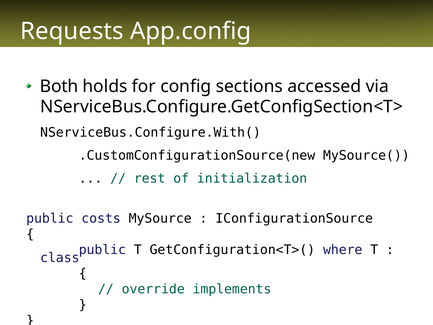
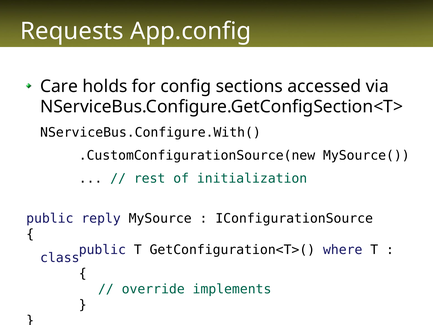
Both: Both -> Care
costs: costs -> reply
